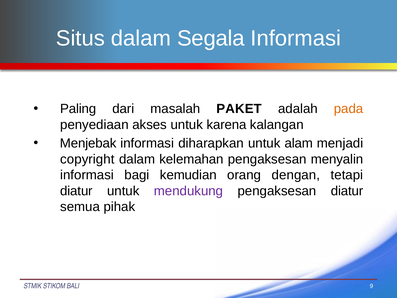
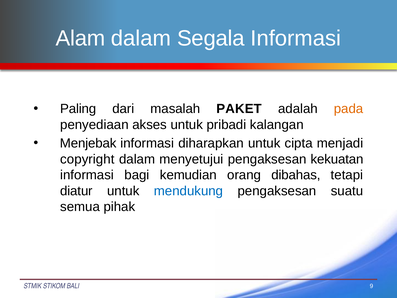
Situs: Situs -> Alam
karena: karena -> pribadi
alam: alam -> cipta
kelemahan: kelemahan -> menyetujui
menyalin: menyalin -> kekuatan
dengan: dengan -> dibahas
mendukung colour: purple -> blue
pengaksesan diatur: diatur -> suatu
